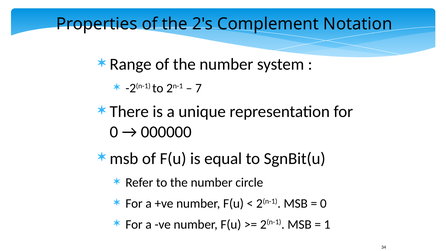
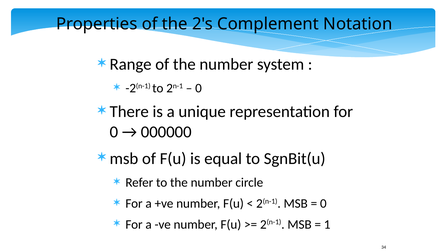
7 at (199, 88): 7 -> 0
